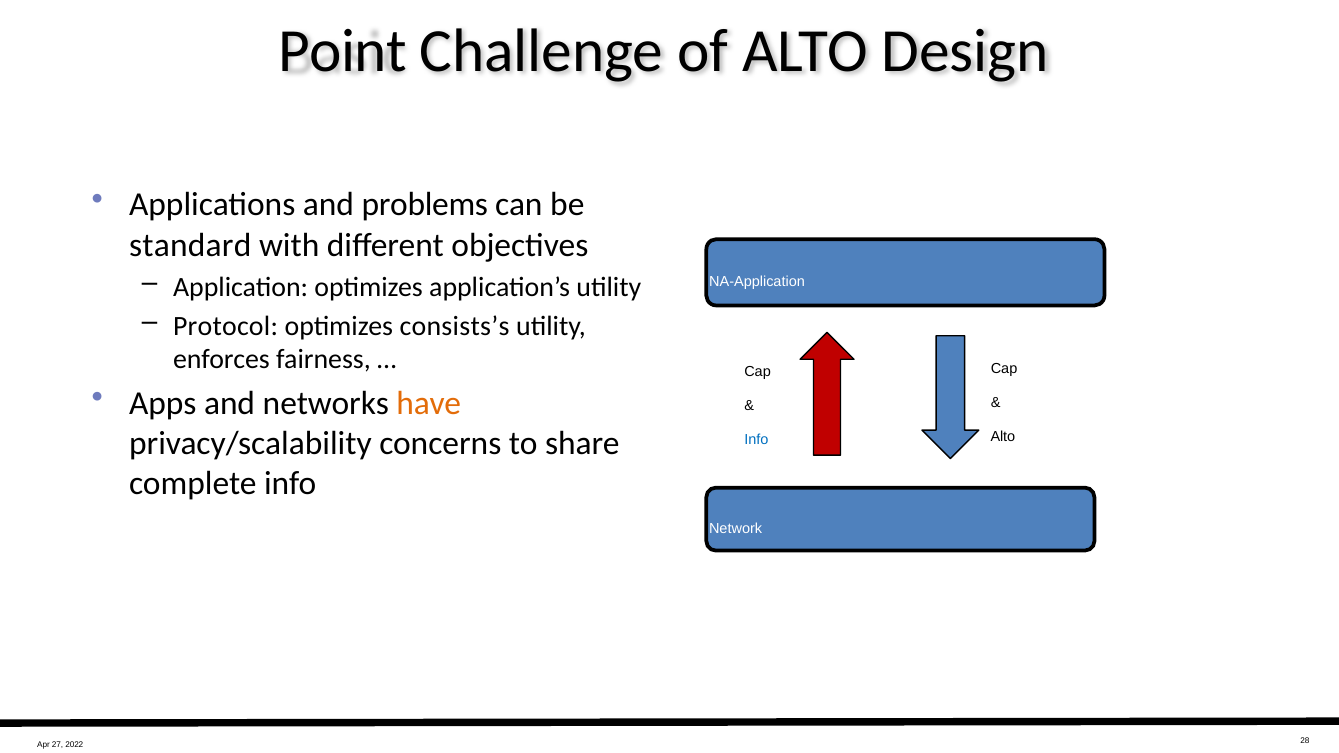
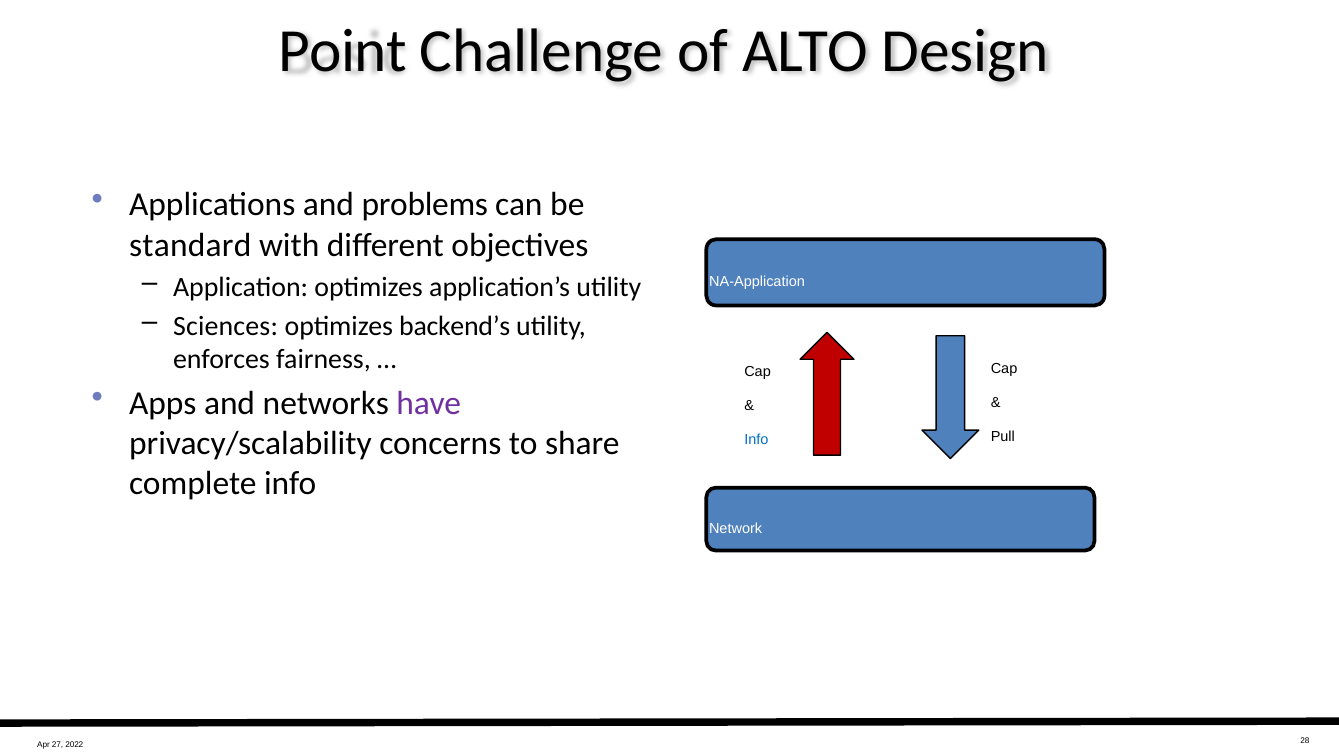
Protocol: Protocol -> Sciences
consists’s: consists’s -> backend’s
have colour: orange -> purple
Alto at (1003, 437): Alto -> Pull
